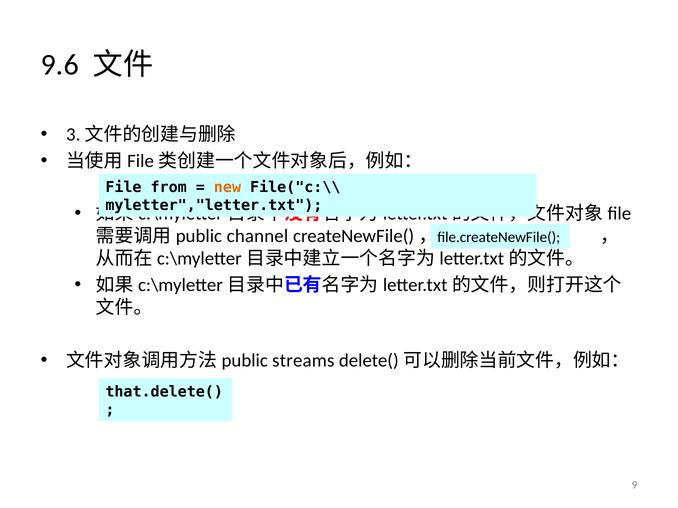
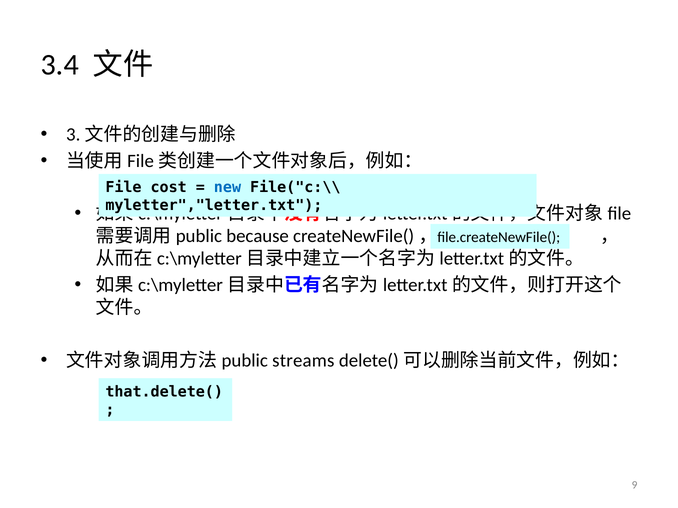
9.6: 9.6 -> 3.4
from: from -> cost
new colour: orange -> blue
channel: channel -> because
